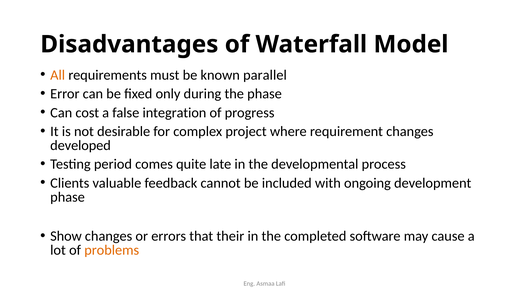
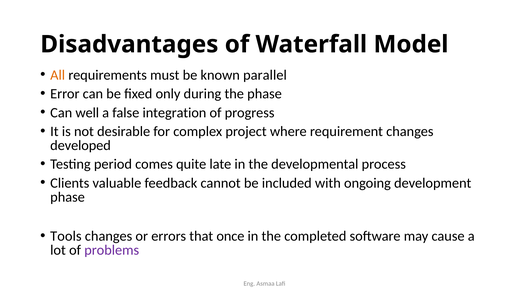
cost: cost -> well
Show: Show -> Tools
their: their -> once
problems colour: orange -> purple
